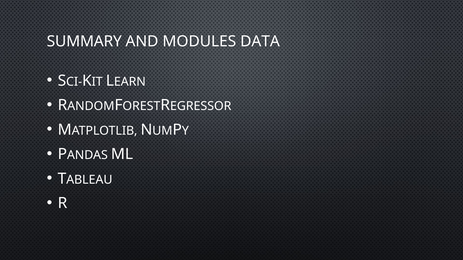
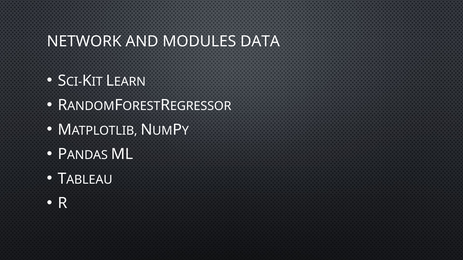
SUMMARY: SUMMARY -> NETWORK
